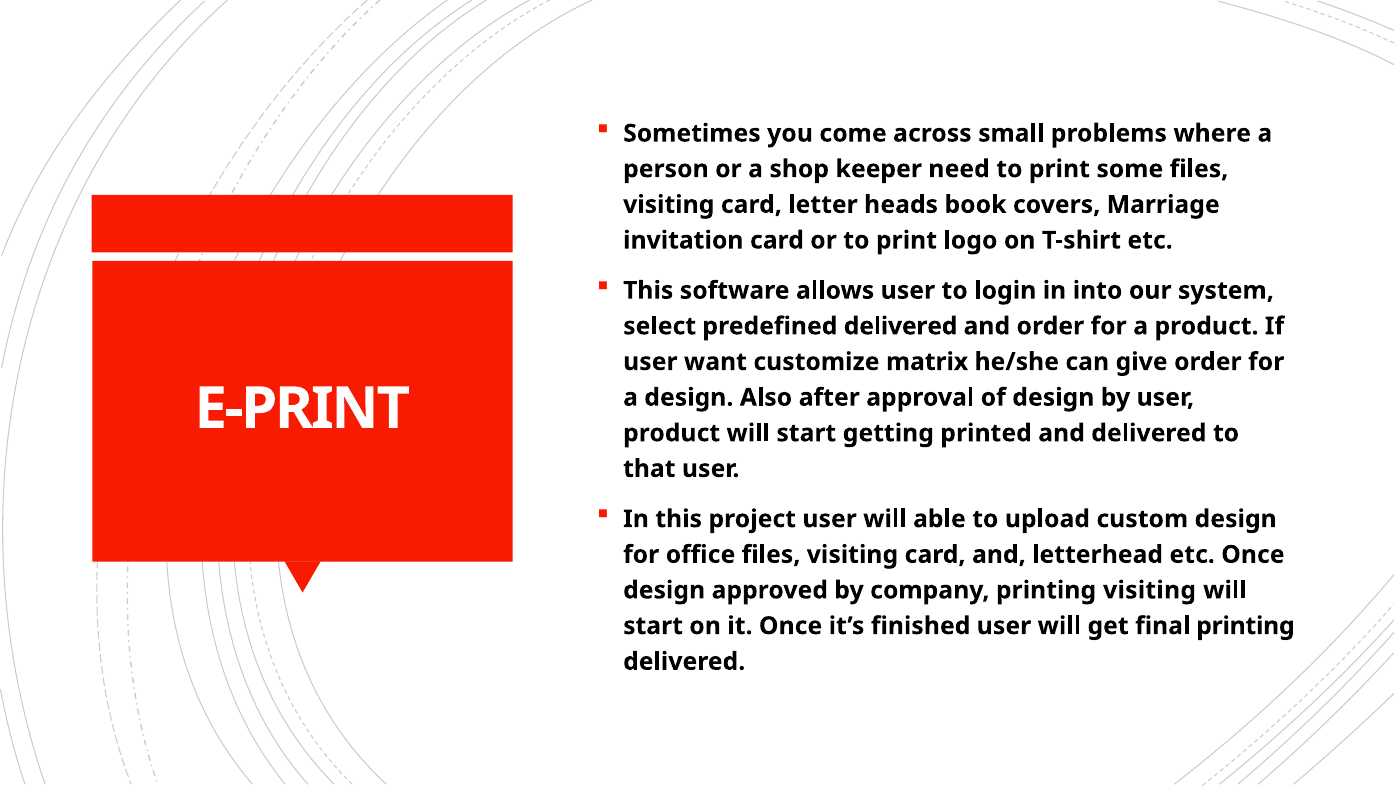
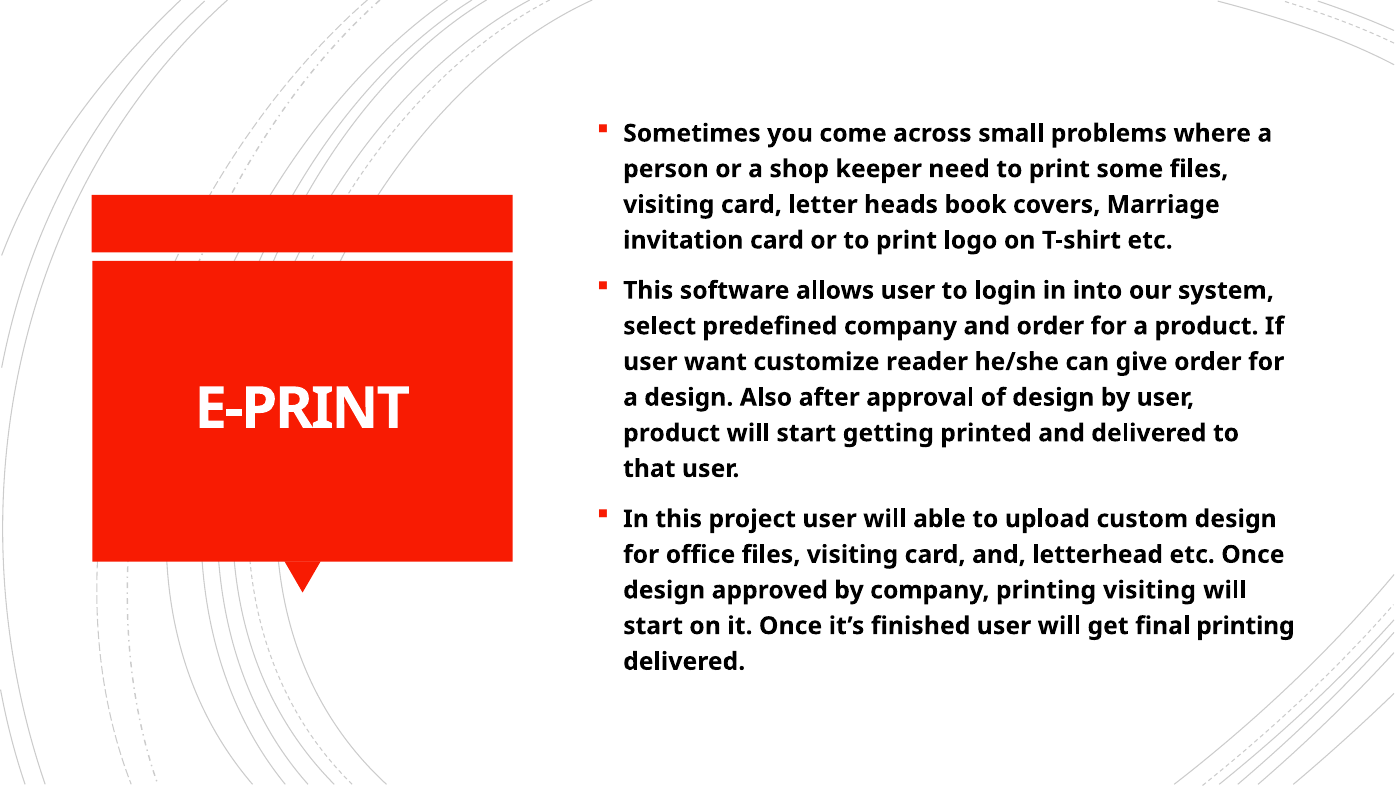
predefined delivered: delivered -> company
matrix: matrix -> reader
